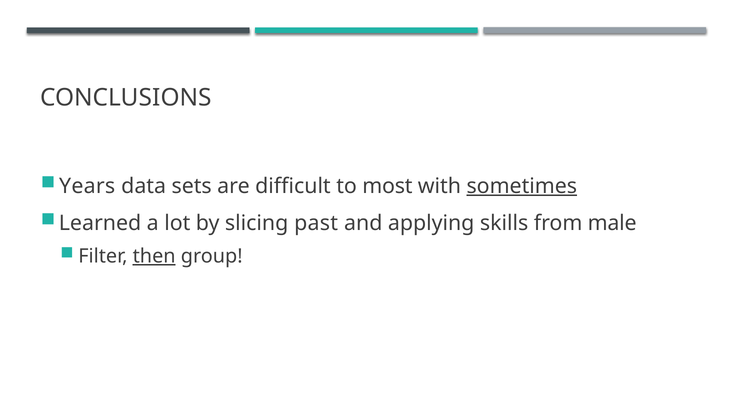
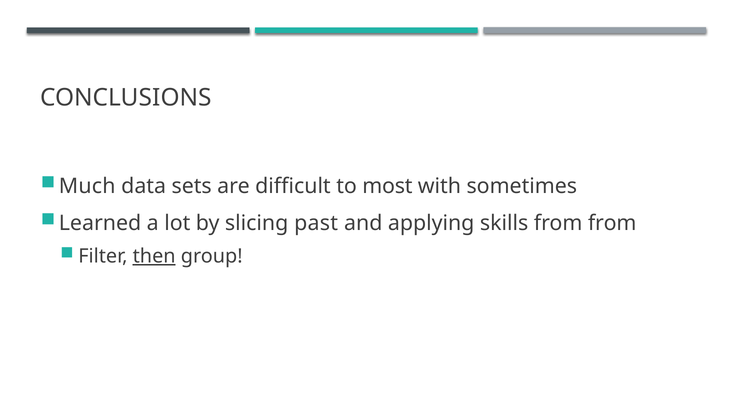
Years: Years -> Much
sometimes underline: present -> none
from male: male -> from
